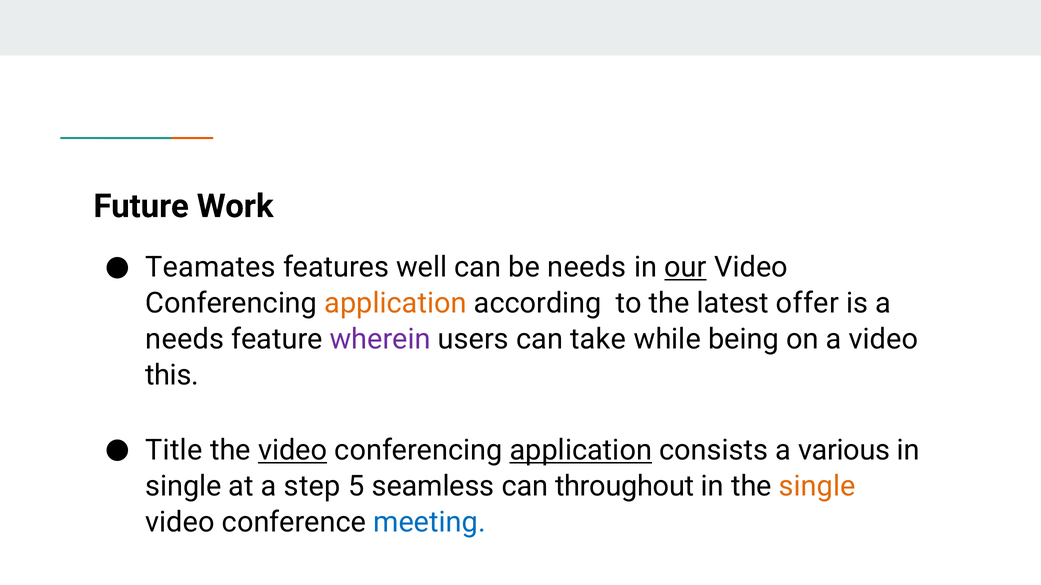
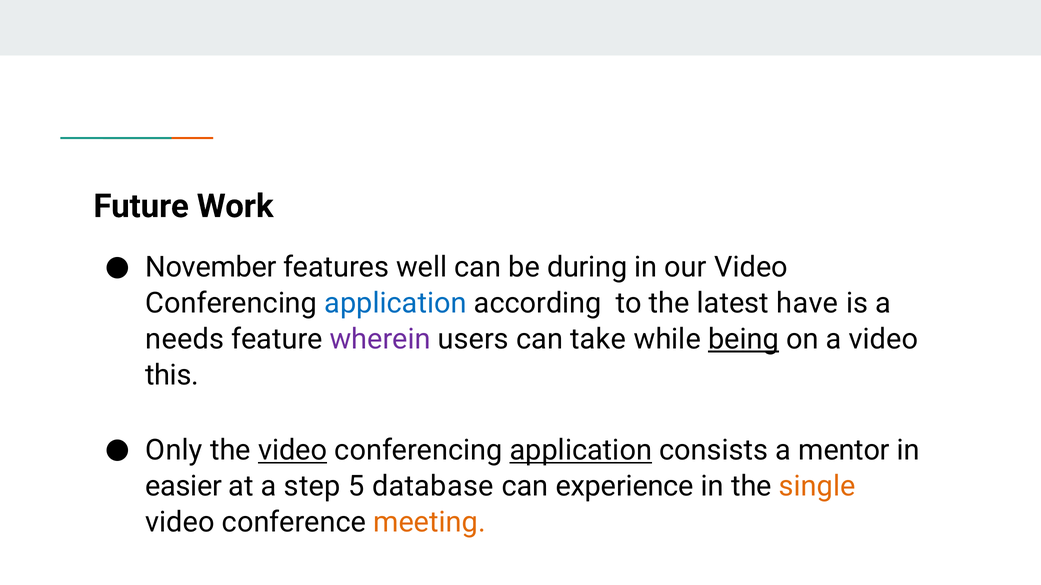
Teamates: Teamates -> November
be needs: needs -> during
our underline: present -> none
application at (396, 304) colour: orange -> blue
offer: offer -> have
being underline: none -> present
Title: Title -> Only
various: various -> mentor
single at (183, 487): single -> easier
seamless: seamless -> database
throughout: throughout -> experience
meeting colour: blue -> orange
